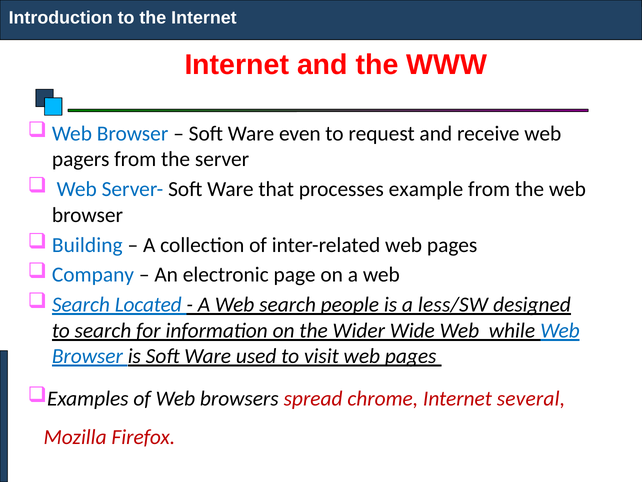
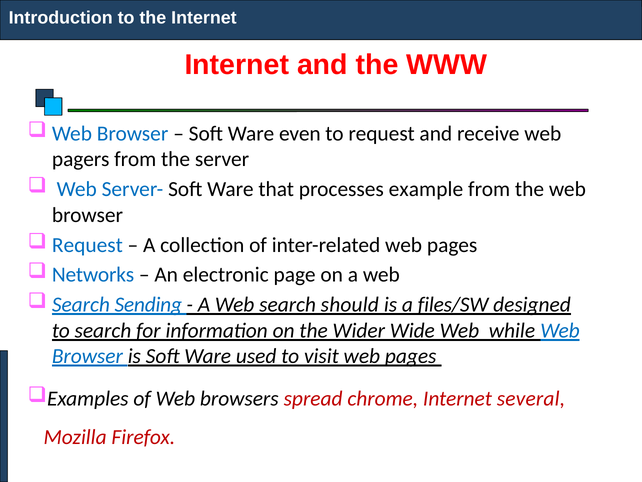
Building at (87, 245): Building -> Request
Company: Company -> Networks
Located: Located -> Sending
people: people -> should
less/SW: less/SW -> files/SW
